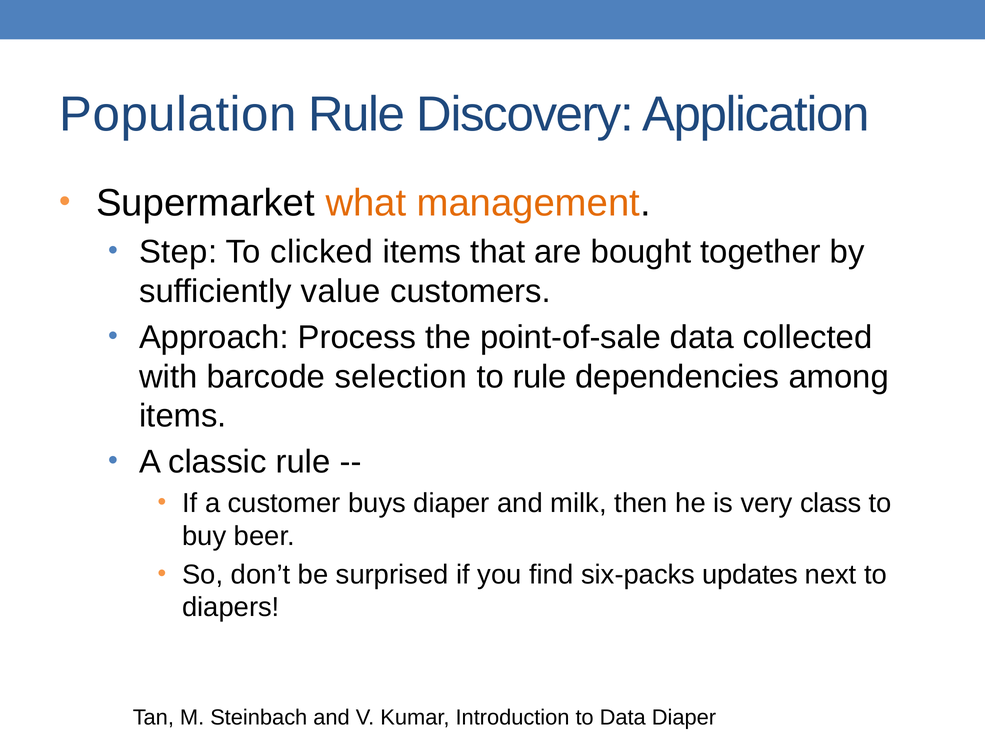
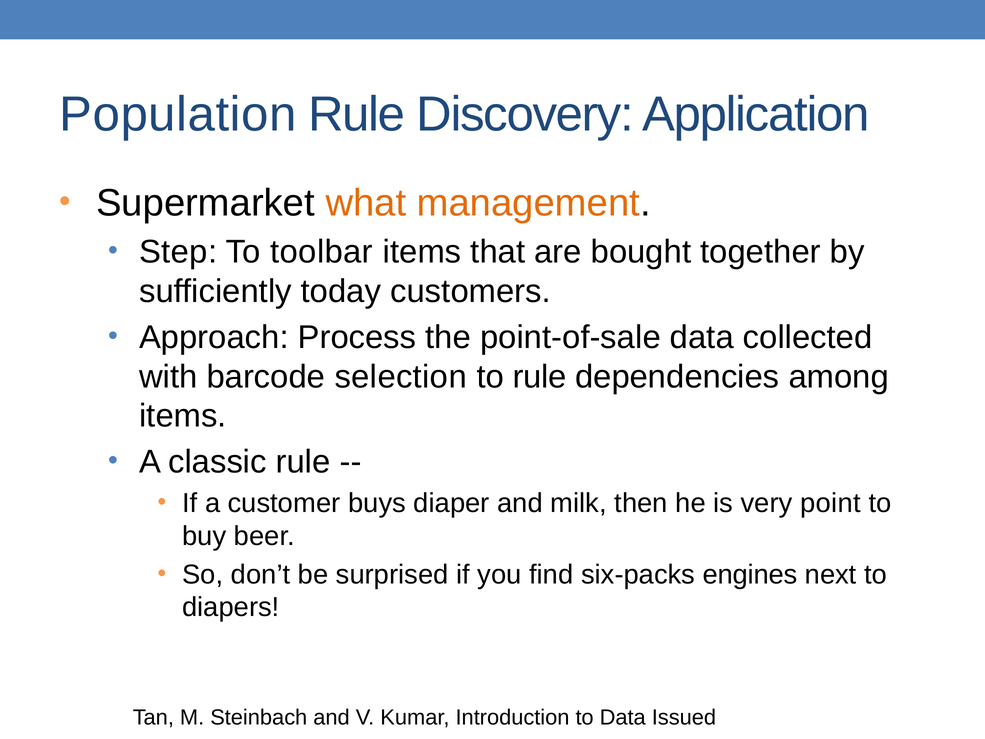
clicked: clicked -> toolbar
value: value -> today
class: class -> point
updates: updates -> engines
Data Diaper: Diaper -> Issued
